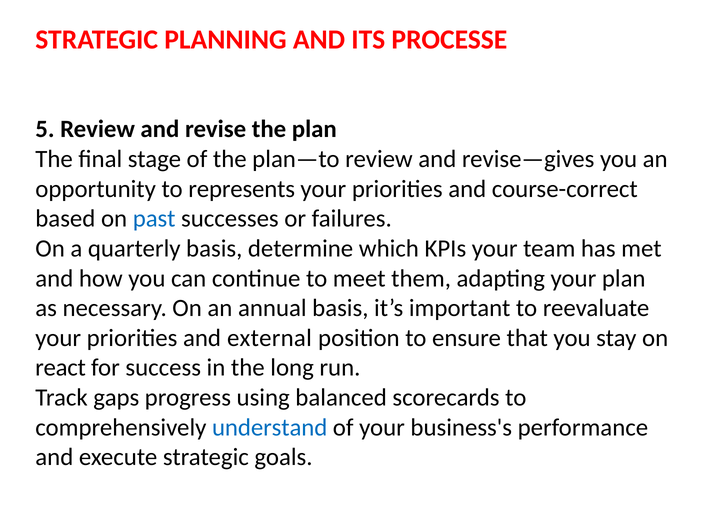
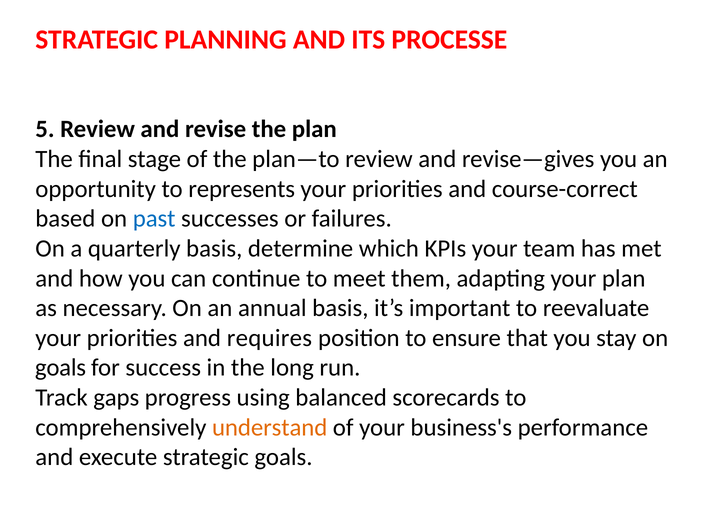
external: external -> requires
react at (61, 368): react -> goals
understand colour: blue -> orange
